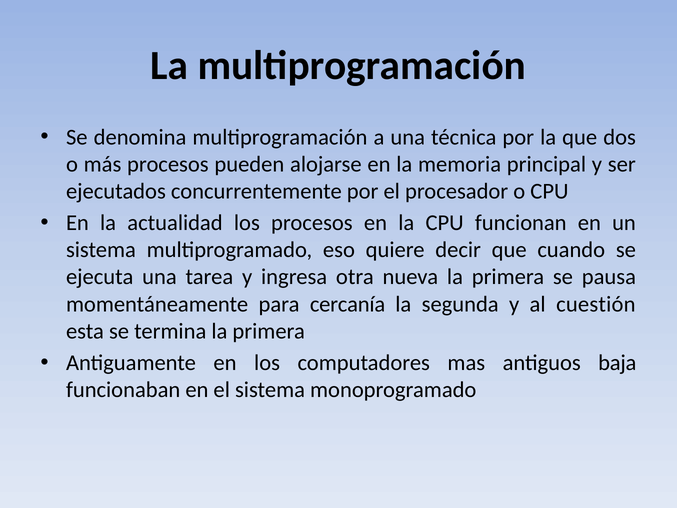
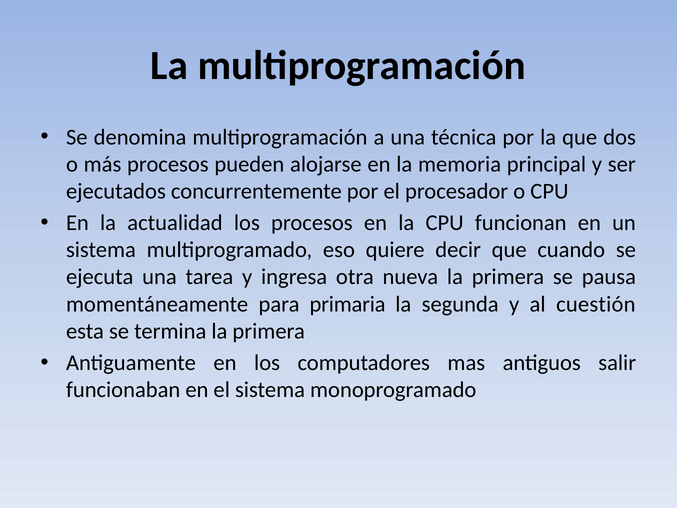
cercanía: cercanía -> primaria
baja: baja -> salir
